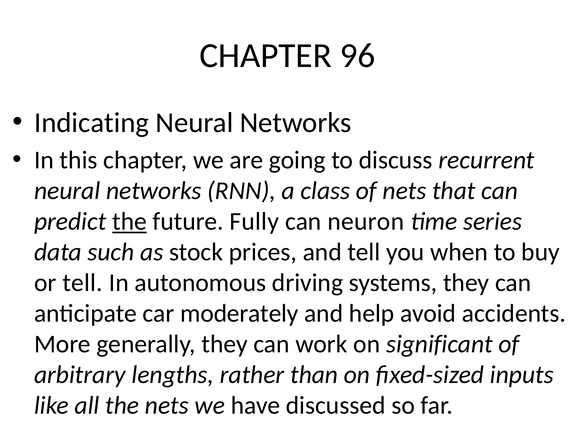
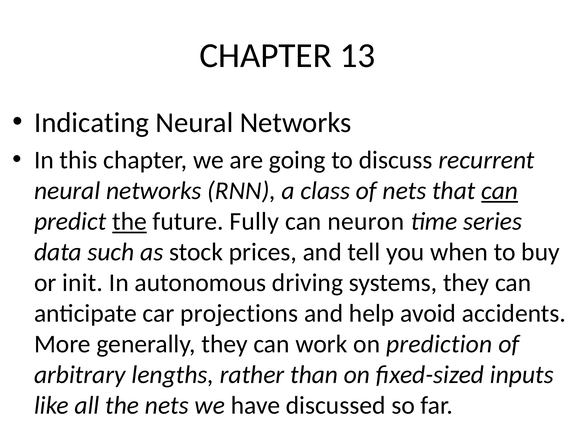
96: 96 -> 13
can at (500, 191) underline: none -> present
or tell: tell -> init
moderately: moderately -> projections
significant: significant -> prediction
